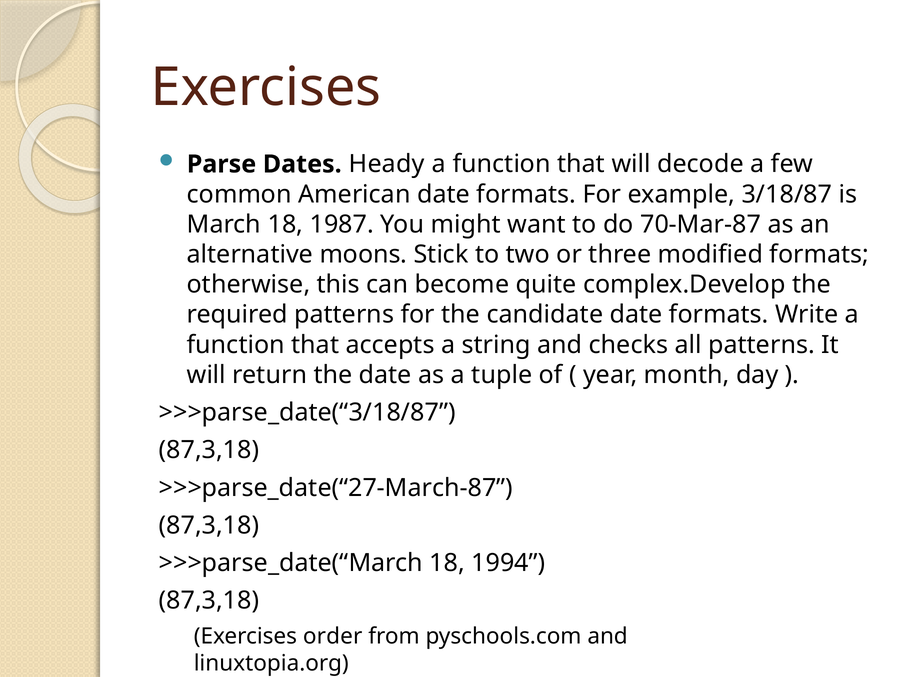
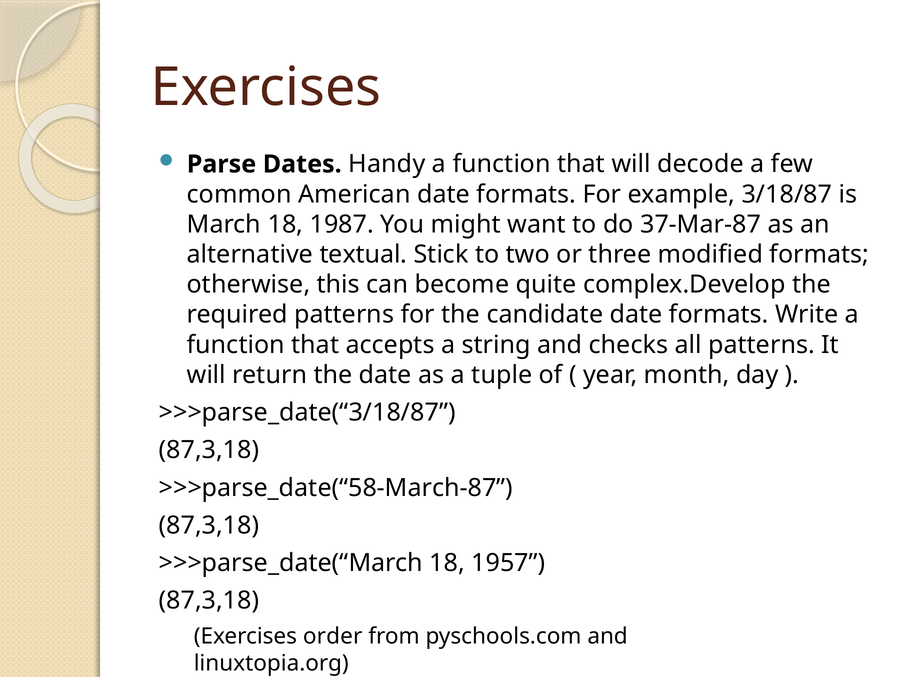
Heady: Heady -> Handy
70-Mar-87: 70-Mar-87 -> 37-Mar-87
moons: moons -> textual
>>>parse_date(“27-March-87: >>>parse_date(“27-March-87 -> >>>parse_date(“58-March-87
1994: 1994 -> 1957
